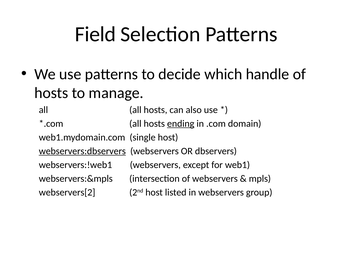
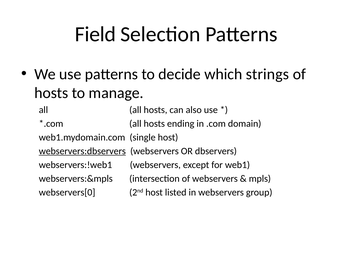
handle: handle -> strings
ending underline: present -> none
webservers[2: webservers[2 -> webservers[0
